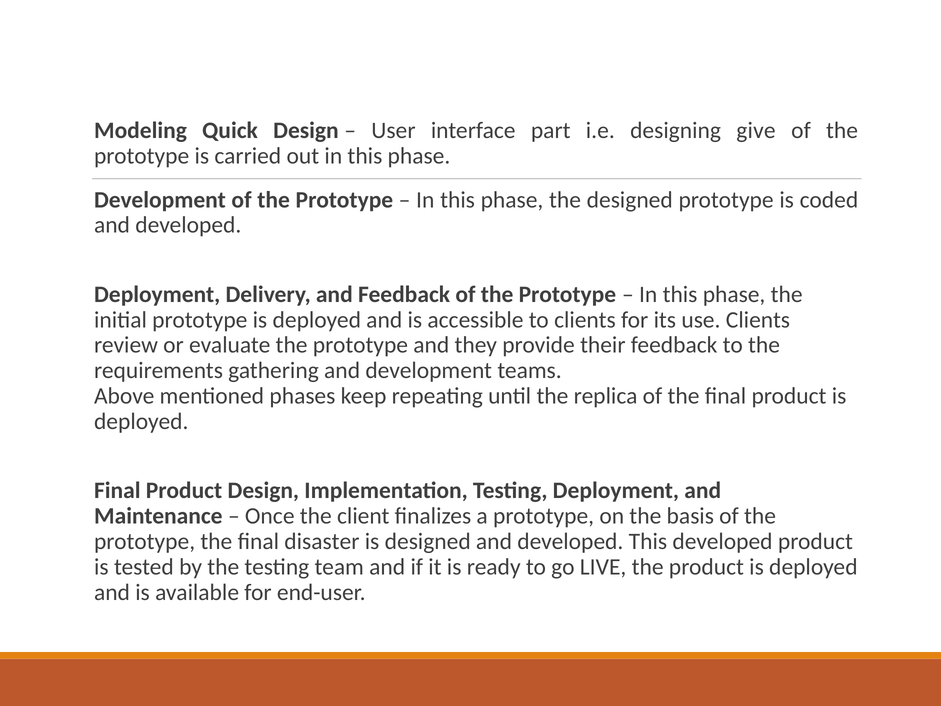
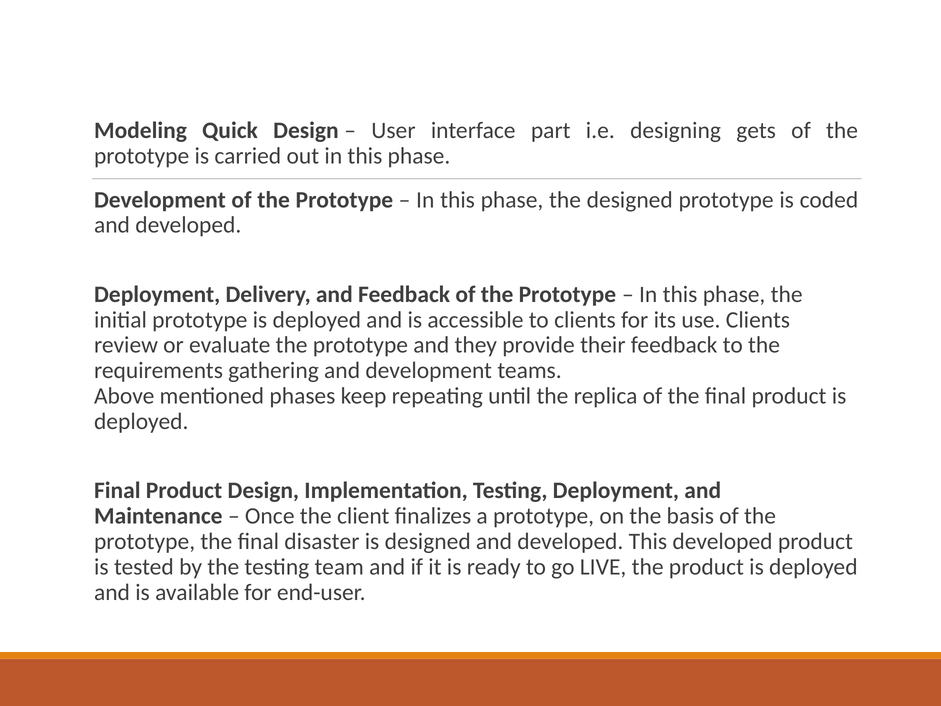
give: give -> gets
